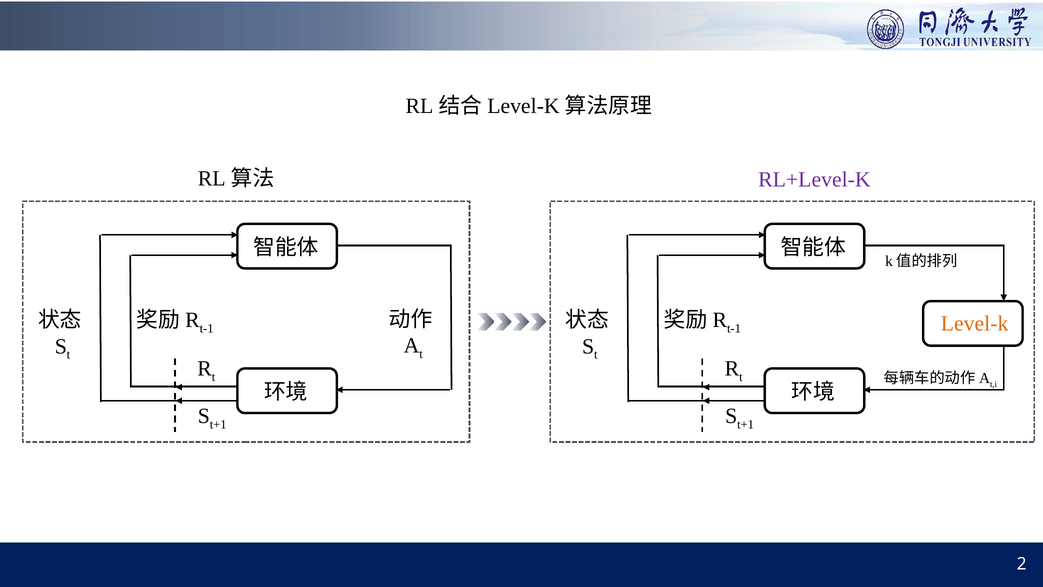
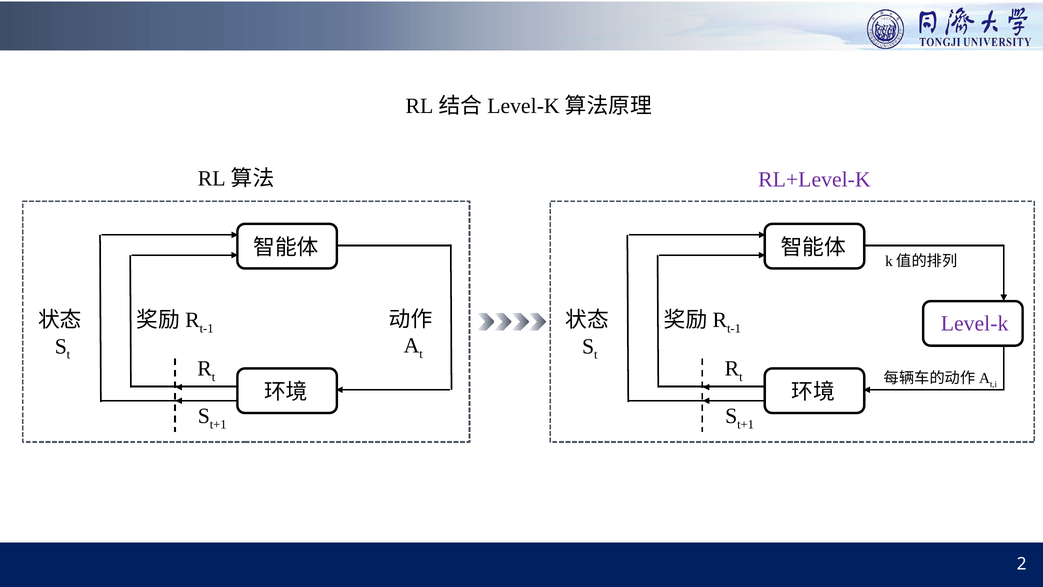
Level-k colour: orange -> purple
